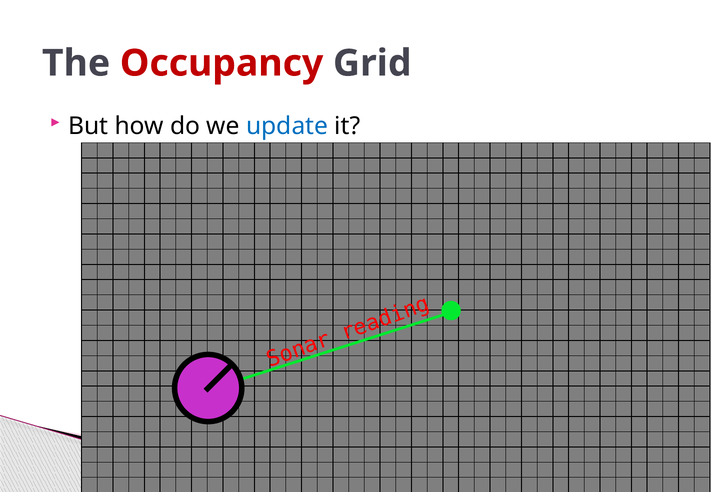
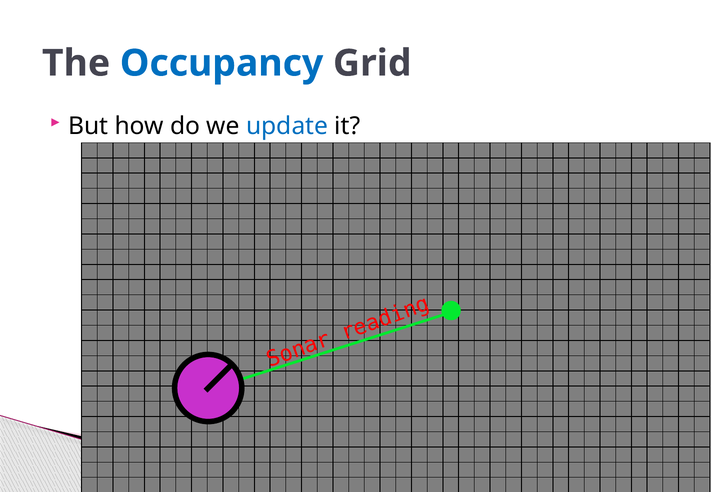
Occupancy colour: red -> blue
